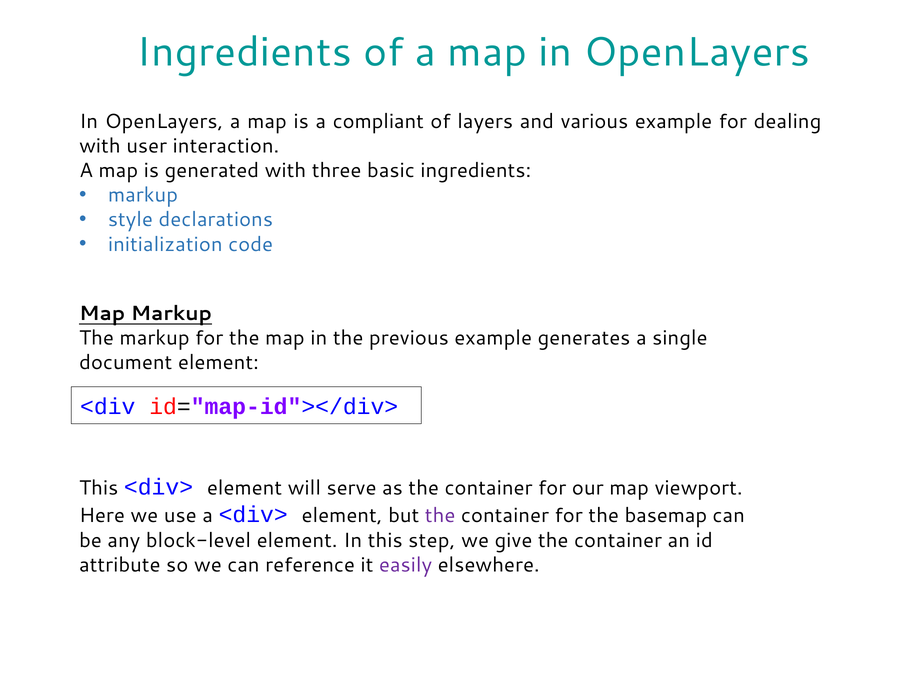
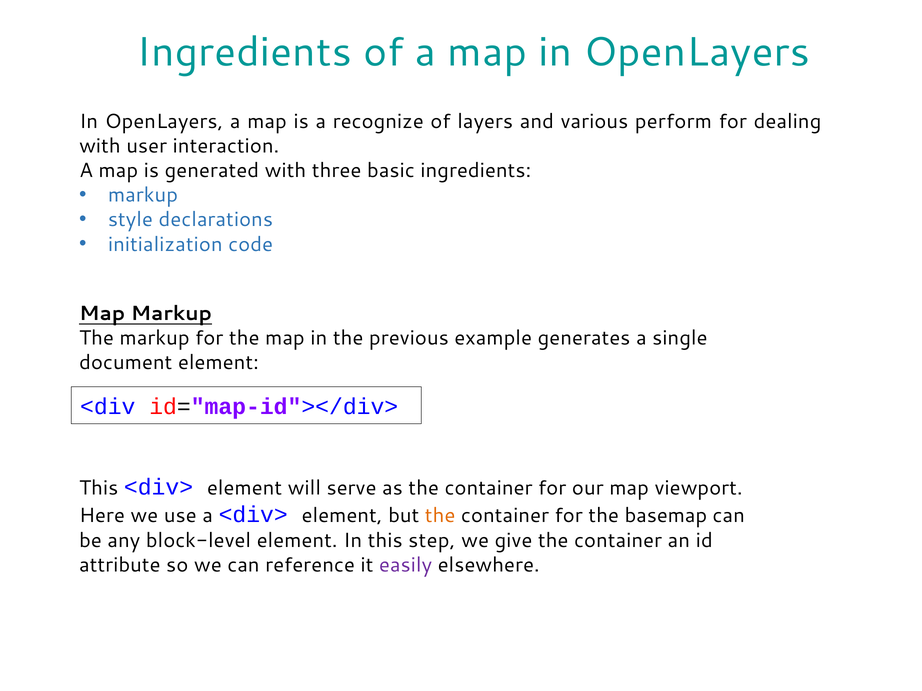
compliant: compliant -> recognize
various example: example -> perform
the at (440, 516) colour: purple -> orange
